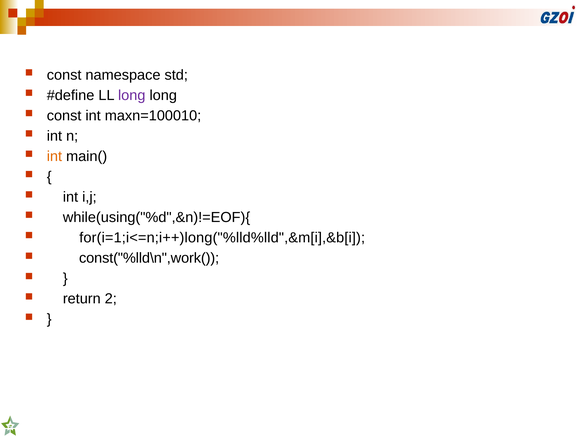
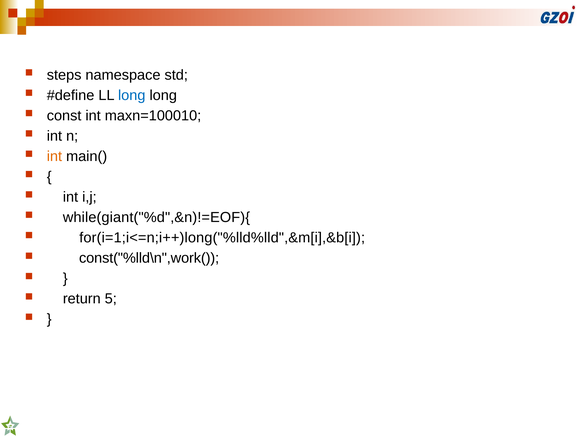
const at (64, 75): const -> steps
long at (132, 95) colour: purple -> blue
while(using("%d",&n)!=EOF){: while(using("%d",&n)!=EOF){ -> while(giant("%d",&n)!=EOF){
2: 2 -> 5
